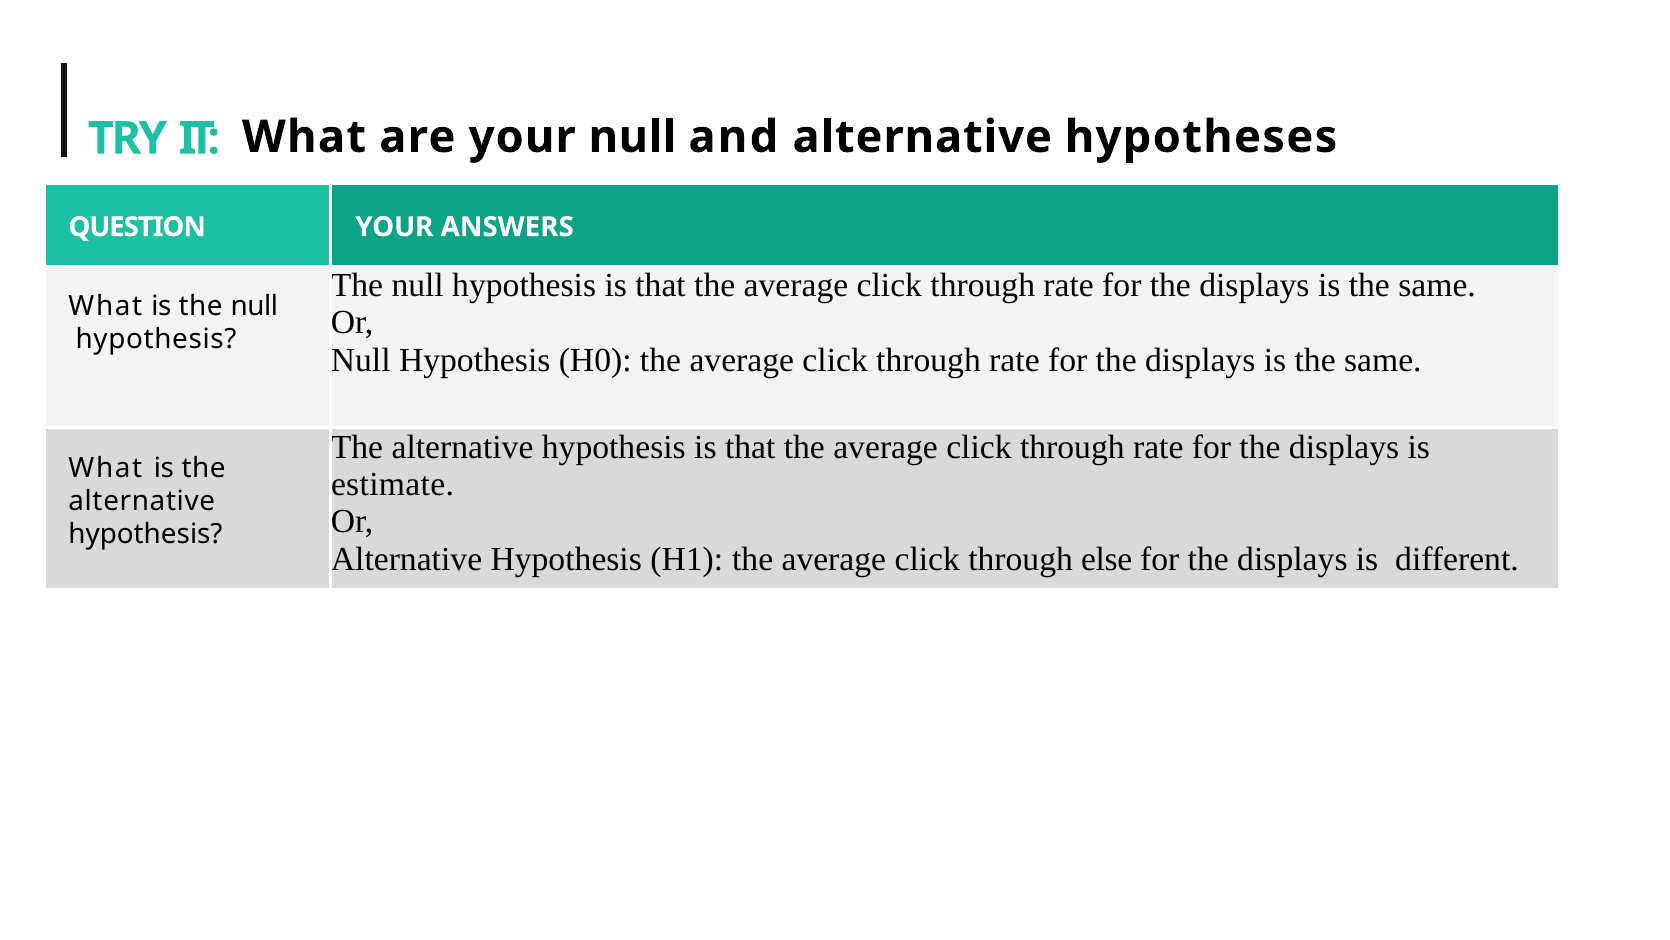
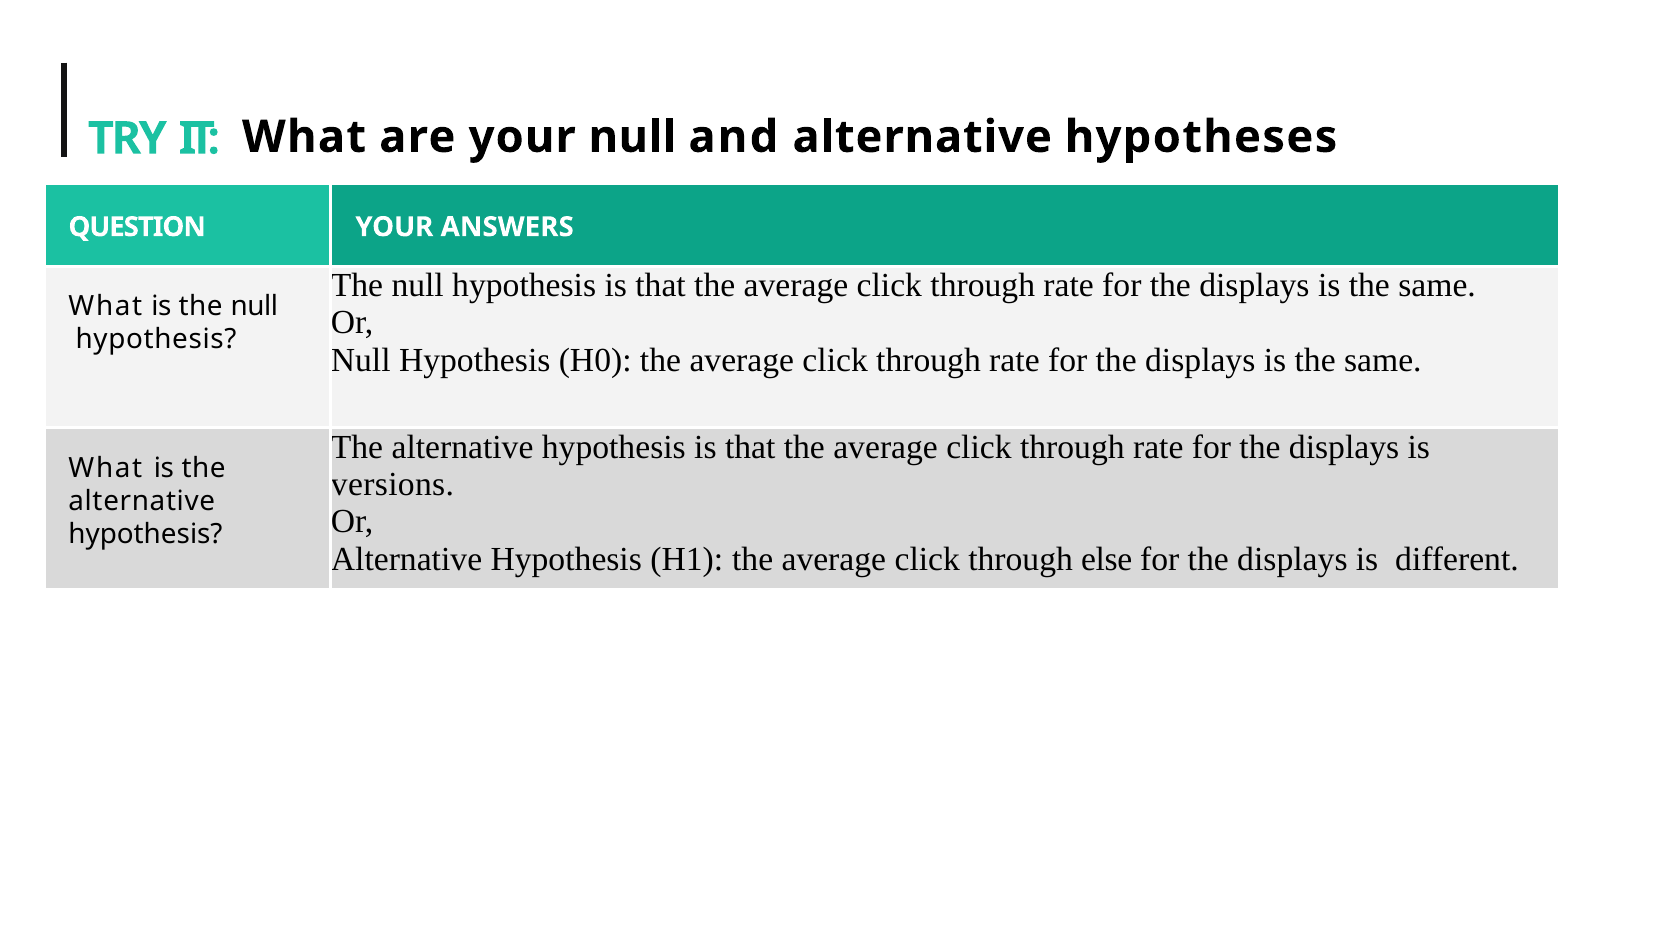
estimate: estimate -> versions
